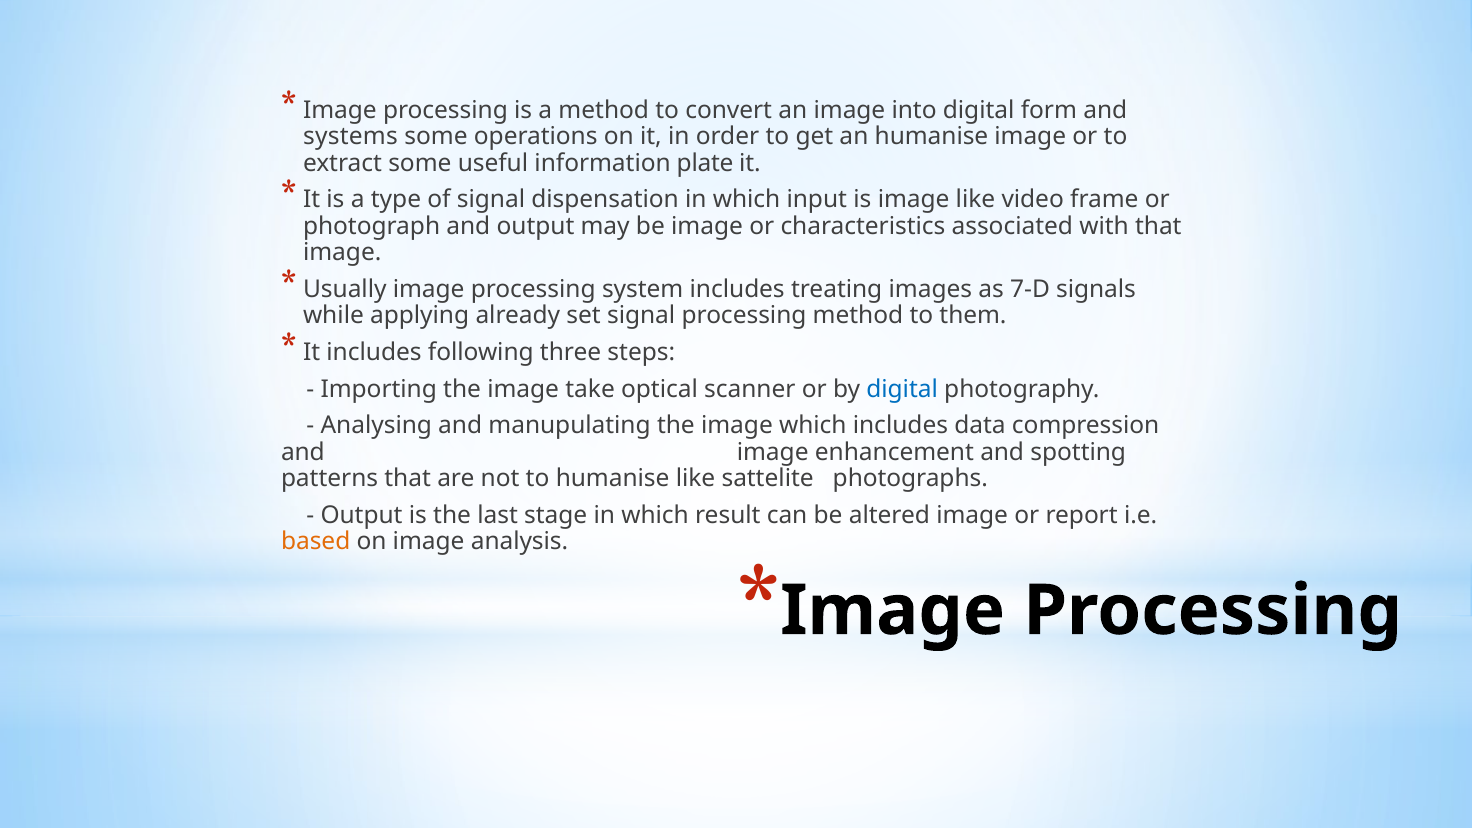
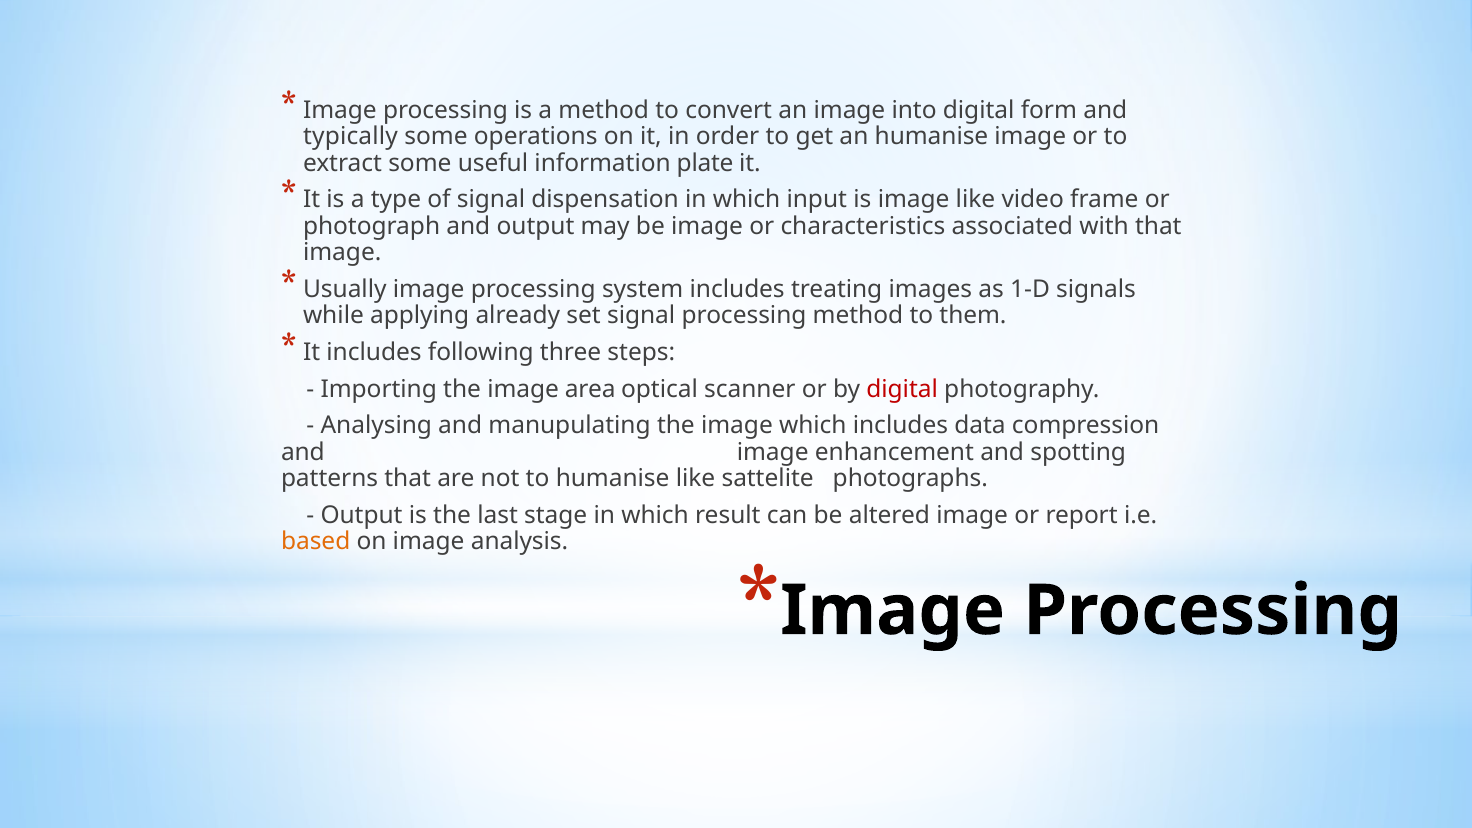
systems: systems -> typically
7-D: 7-D -> 1-D
take: take -> area
digital at (902, 389) colour: blue -> red
